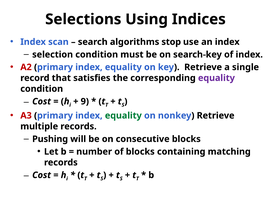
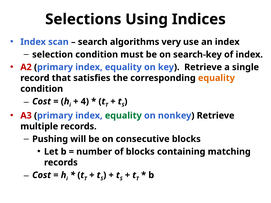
stop: stop -> very
equality at (216, 78) colour: purple -> orange
9: 9 -> 4
